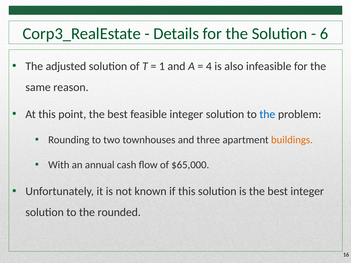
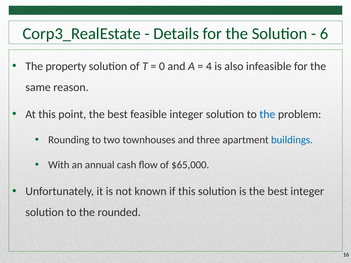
adjusted: adjusted -> property
1: 1 -> 0
buildings colour: orange -> blue
